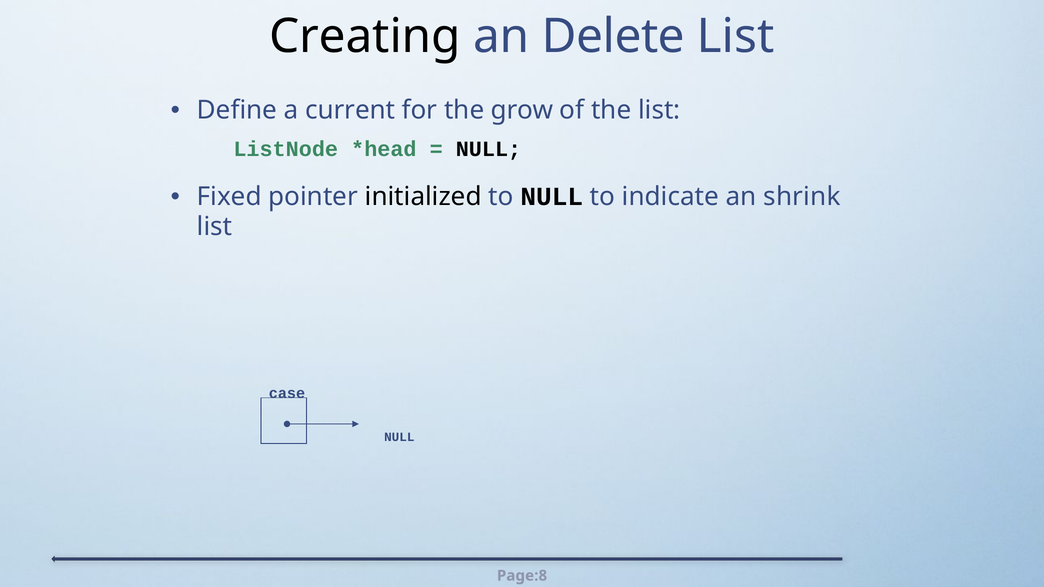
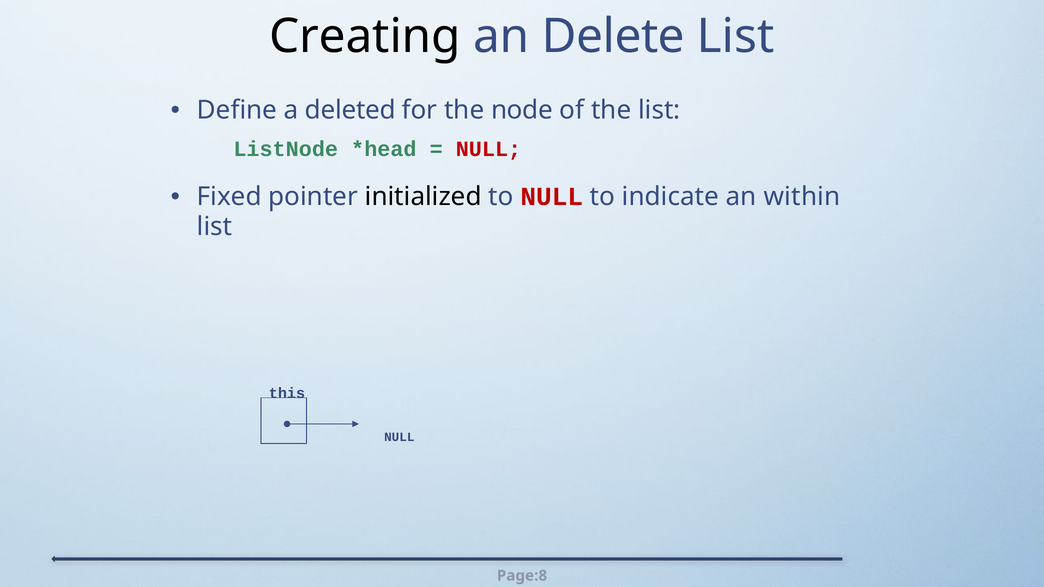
current: current -> deleted
grow: grow -> node
NULL at (488, 149) colour: black -> red
NULL at (552, 197) colour: black -> red
shrink: shrink -> within
case: case -> this
